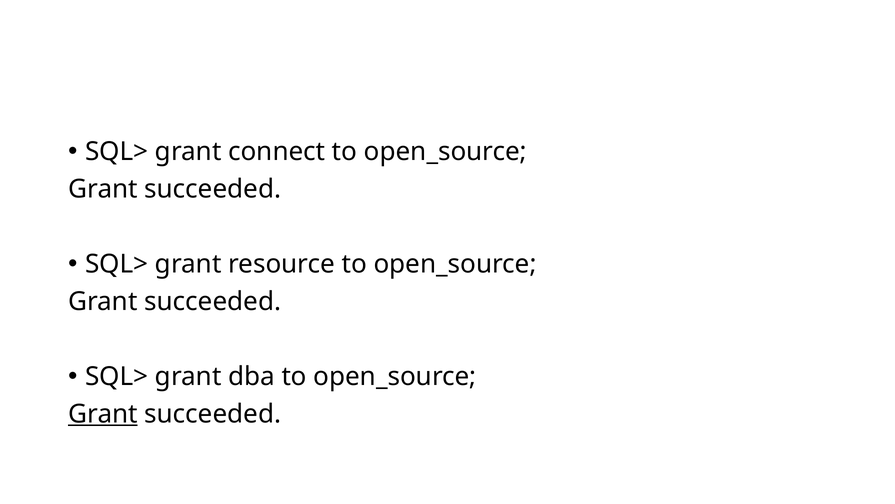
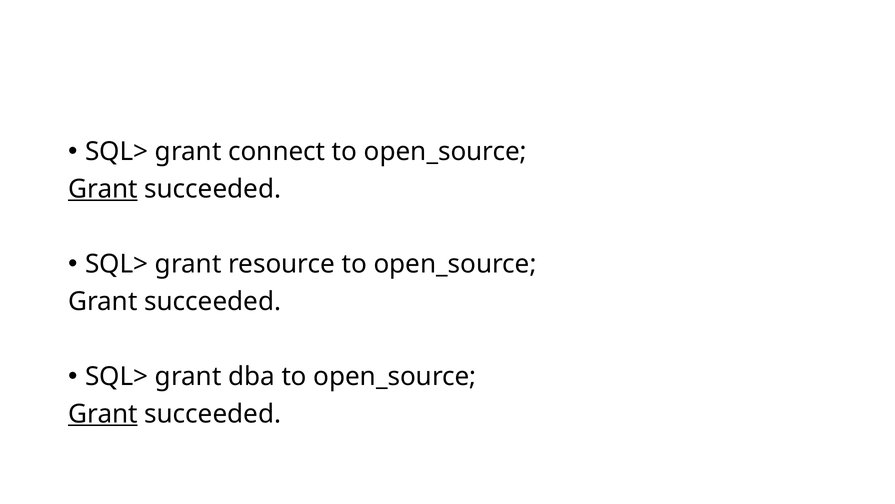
Grant at (103, 189) underline: none -> present
